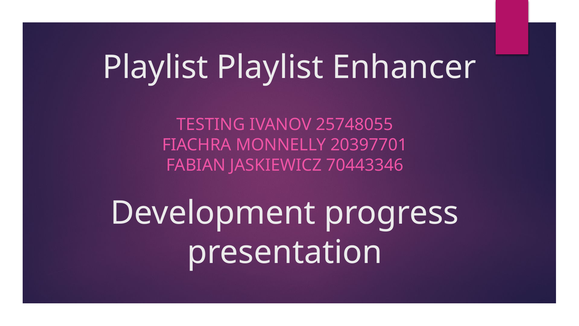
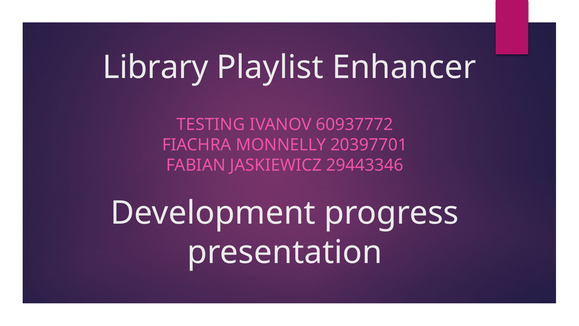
Playlist at (155, 67): Playlist -> Library
25748055: 25748055 -> 60937772
70443346: 70443346 -> 29443346
